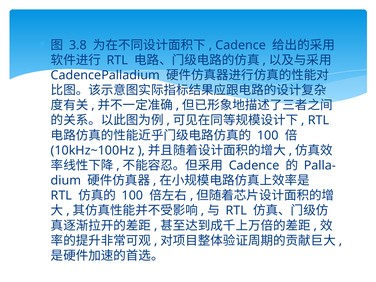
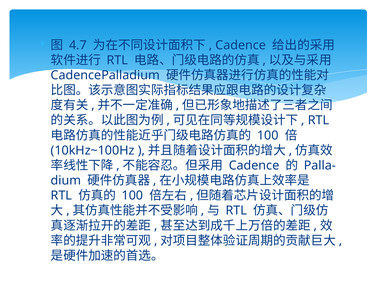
3.8: 3.8 -> 4.7
